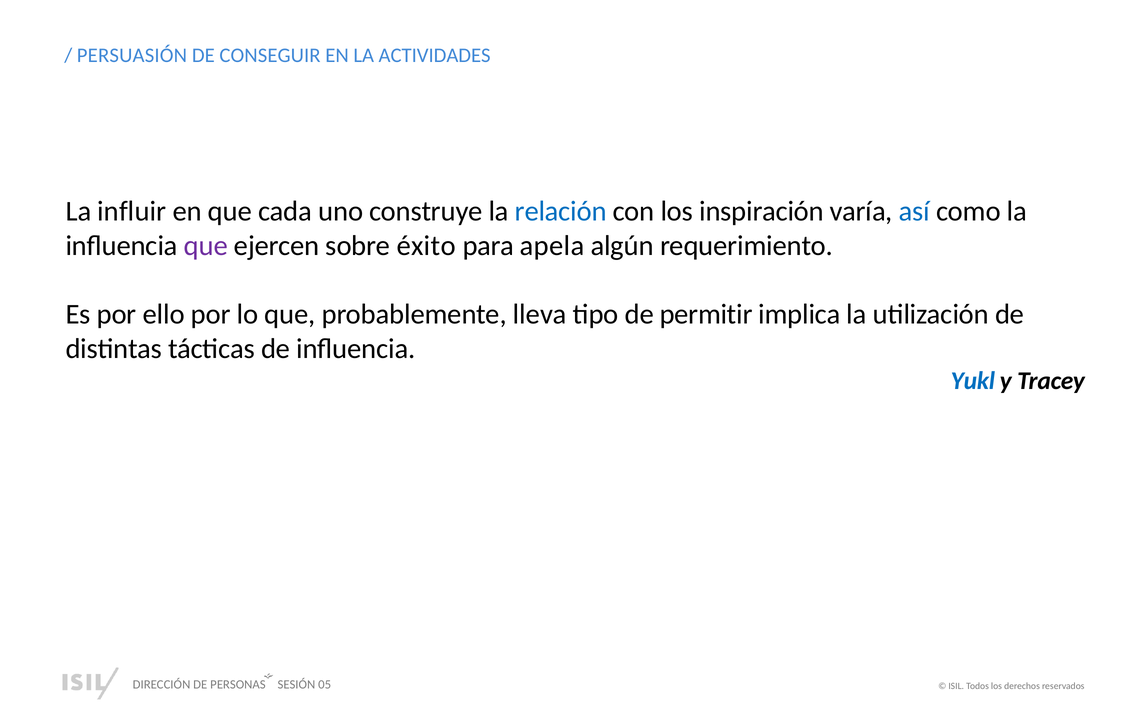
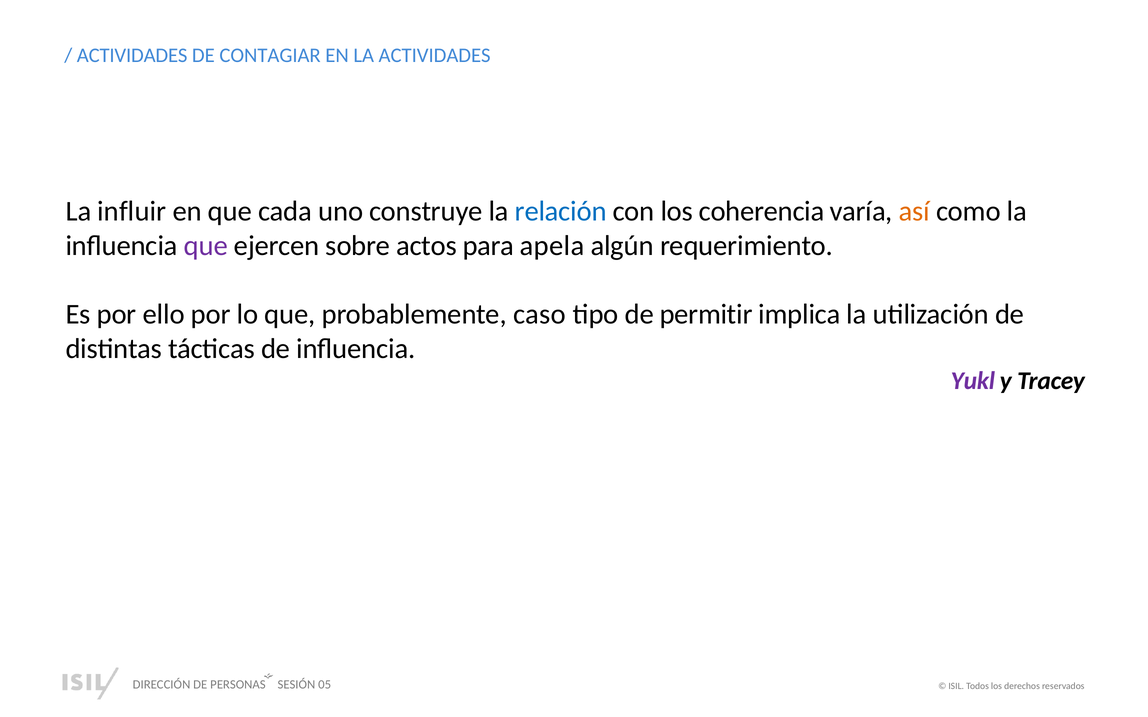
PERSUASIÓN at (132, 55): PERSUASIÓN -> ACTIVIDADES
CONSEGUIR: CONSEGUIR -> CONTAGIAR
inspiración: inspiración -> coherencia
así colour: blue -> orange
éxito: éxito -> actos
lleva: lleva -> caso
Yukl colour: blue -> purple
